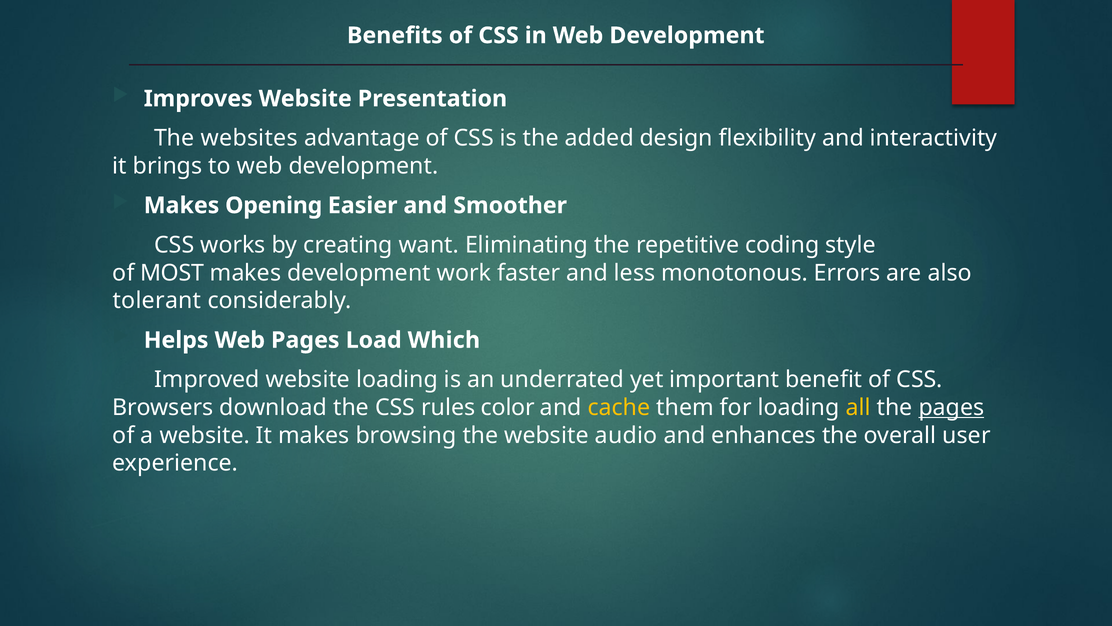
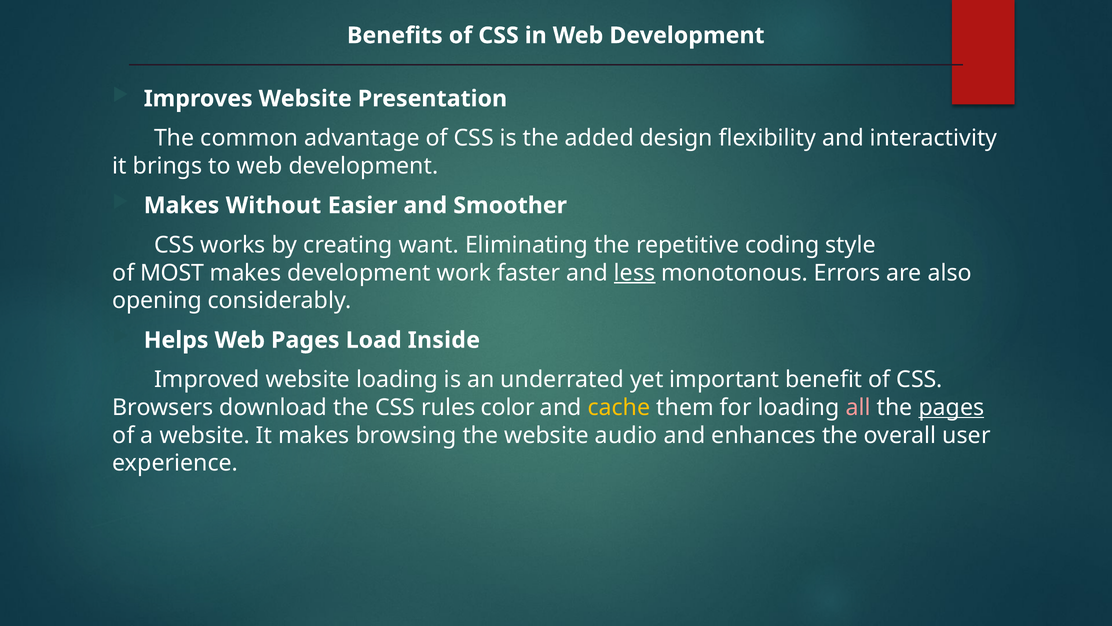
websites: websites -> common
Opening: Opening -> Without
less underline: none -> present
tolerant: tolerant -> opening
Which: Which -> Inside
all colour: yellow -> pink
